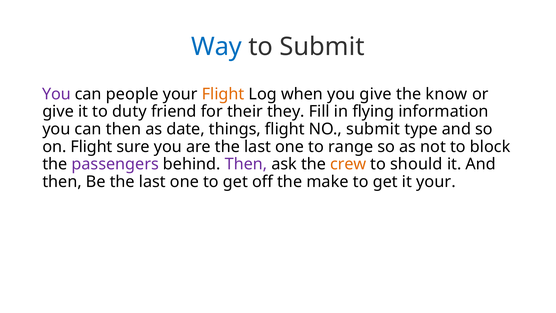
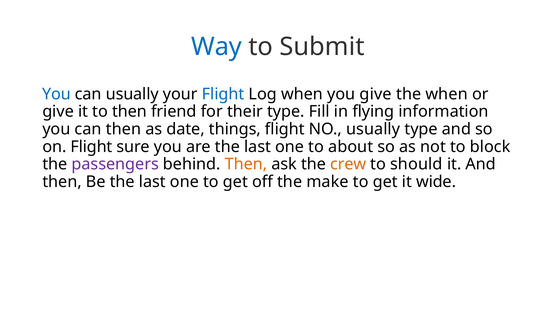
You at (57, 94) colour: purple -> blue
can people: people -> usually
Flight at (223, 94) colour: orange -> blue
the know: know -> when
to duty: duty -> then
their they: they -> type
NO submit: submit -> usually
range: range -> about
Then at (246, 164) colour: purple -> orange
it your: your -> wide
